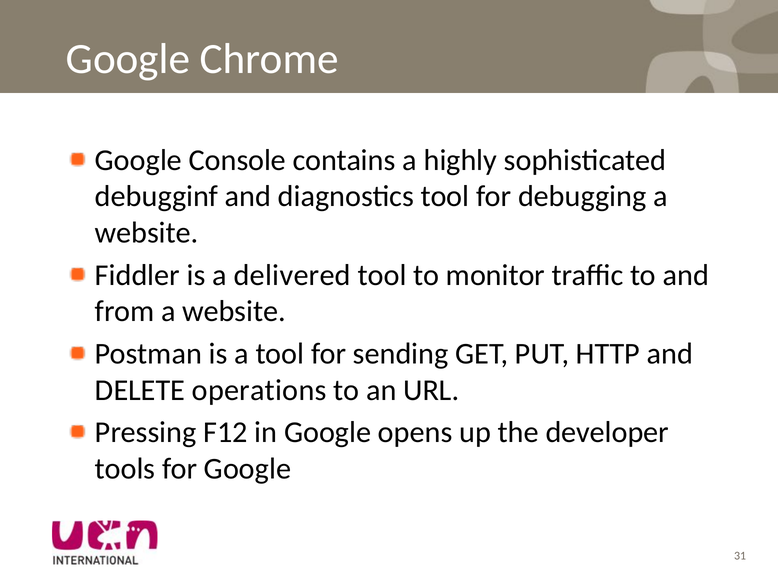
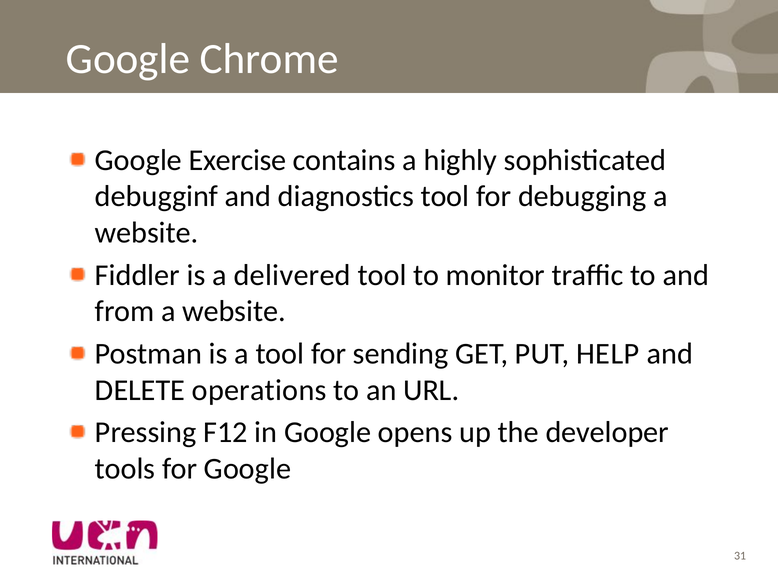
Console: Console -> Exercise
HTTP: HTTP -> HELP
